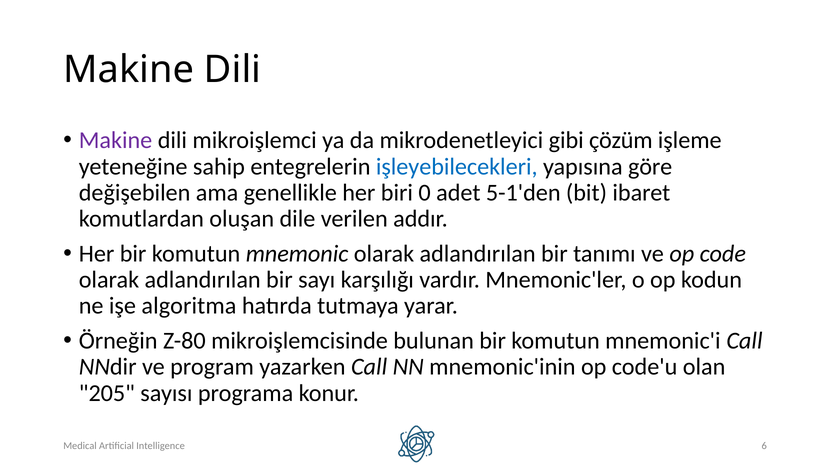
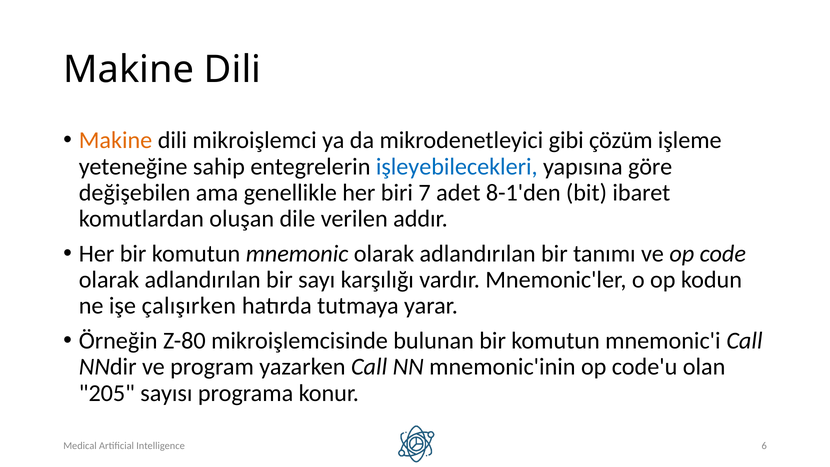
Makine at (116, 140) colour: purple -> orange
0: 0 -> 7
5-1'den: 5-1'den -> 8-1'den
algoritma: algoritma -> çalışırken
